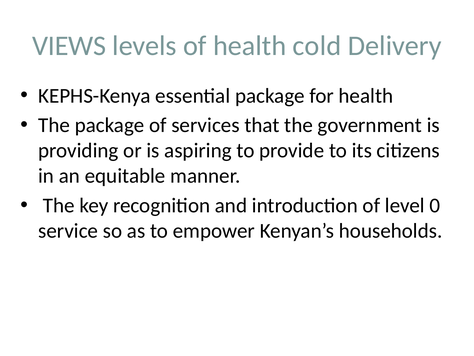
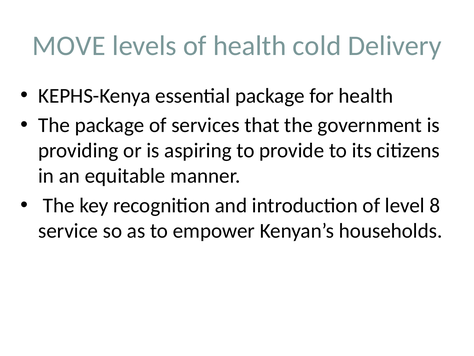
VIEWS: VIEWS -> MOVE
0: 0 -> 8
